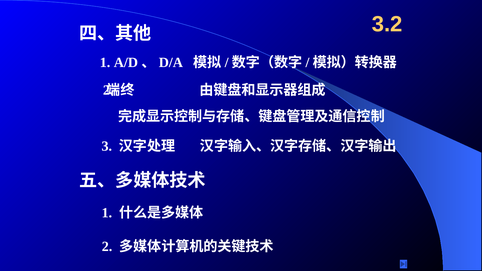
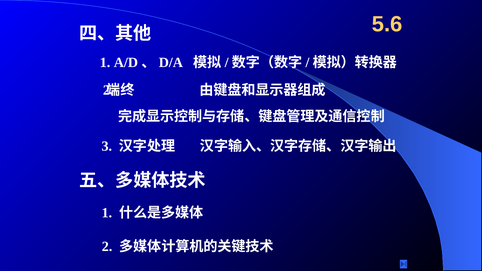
3.2: 3.2 -> 5.6
